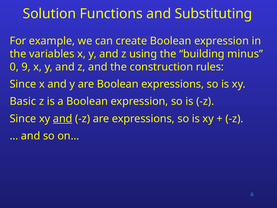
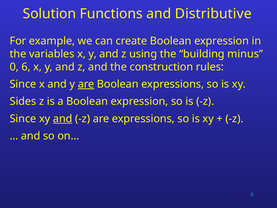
Substituting: Substituting -> Distributive
0 9: 9 -> 6
are at (86, 84) underline: none -> present
Basic: Basic -> Sides
